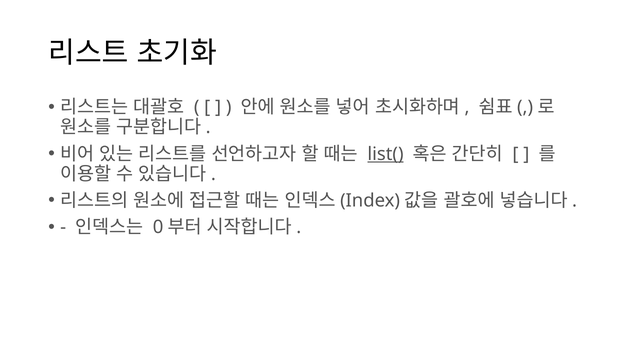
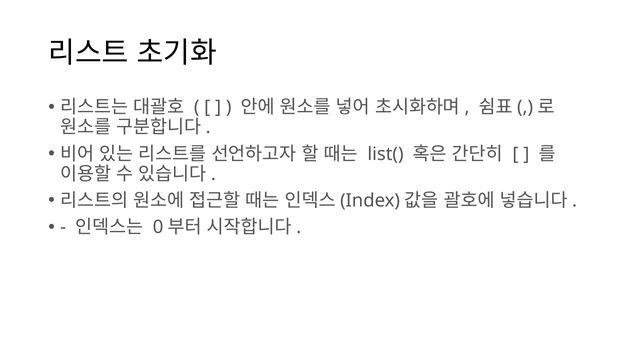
list( underline: present -> none
